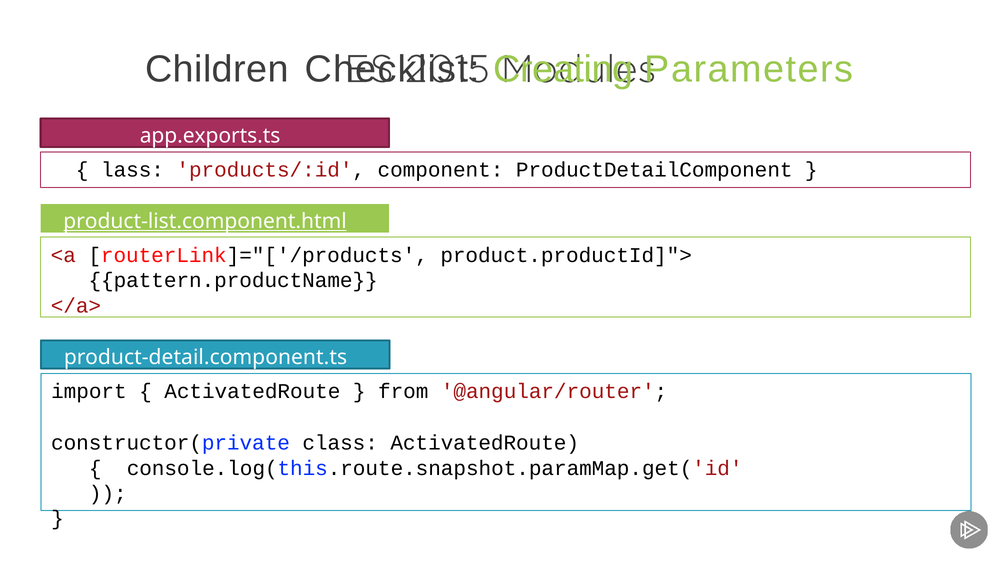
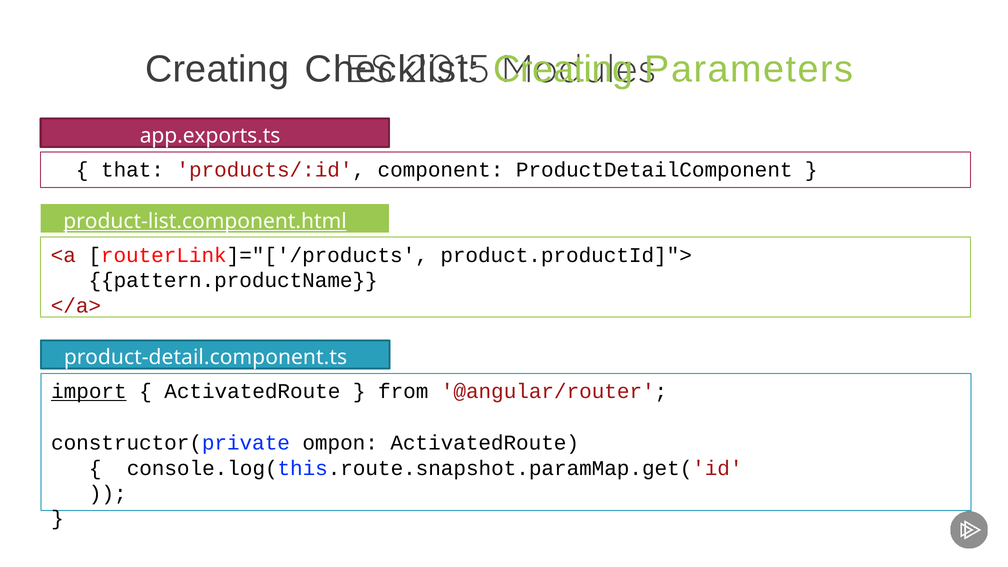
Children at (217, 69): Children -> Creating
lass: lass -> that
import underline: none -> present
class: class -> ompon
